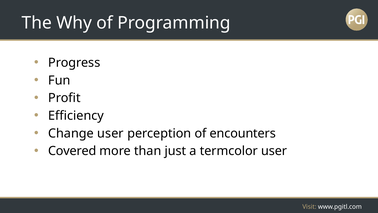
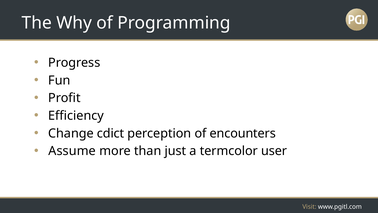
Change user: user -> cdict
Covered: Covered -> Assume
